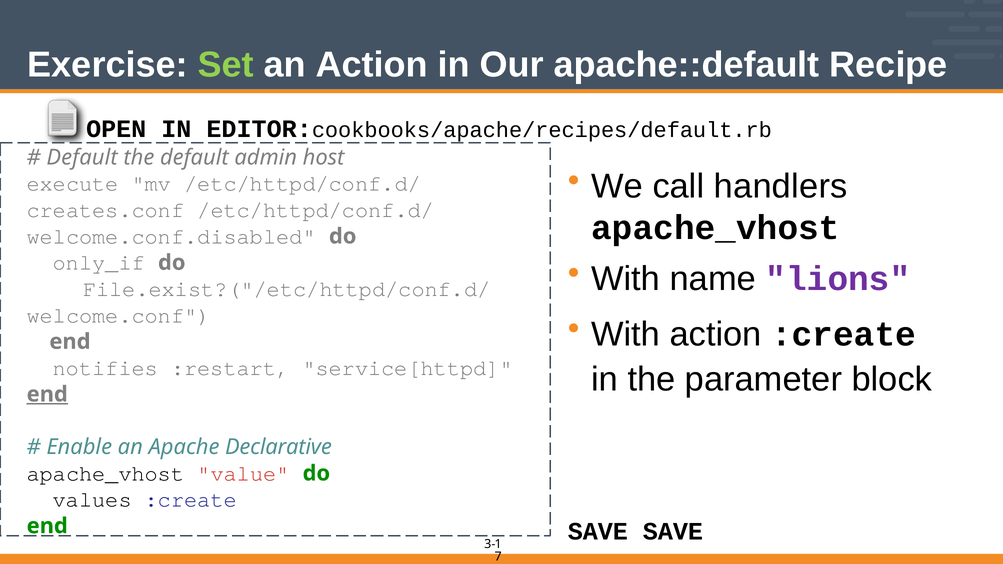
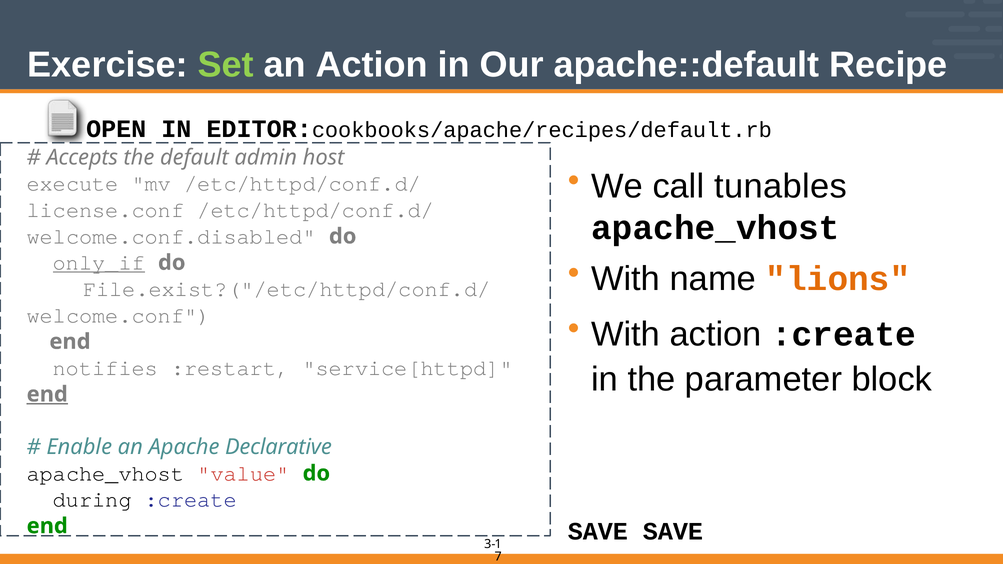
Default at (82, 157): Default -> Accepts
handlers: handlers -> tunables
creates.conf: creates.conf -> license.conf
only_if underline: none -> present
lions colour: purple -> orange
values: values -> during
